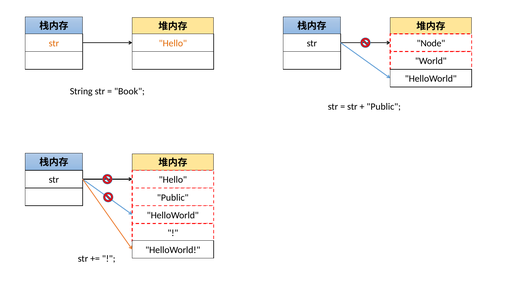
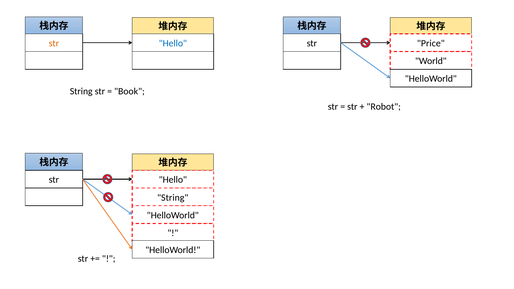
Hello at (173, 43) colour: orange -> blue
Node: Node -> Price
Public at (384, 107): Public -> Robot
Public at (173, 198): Public -> String
